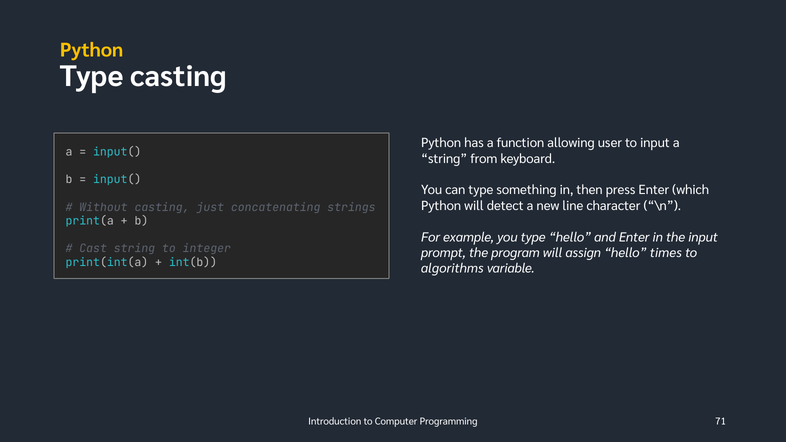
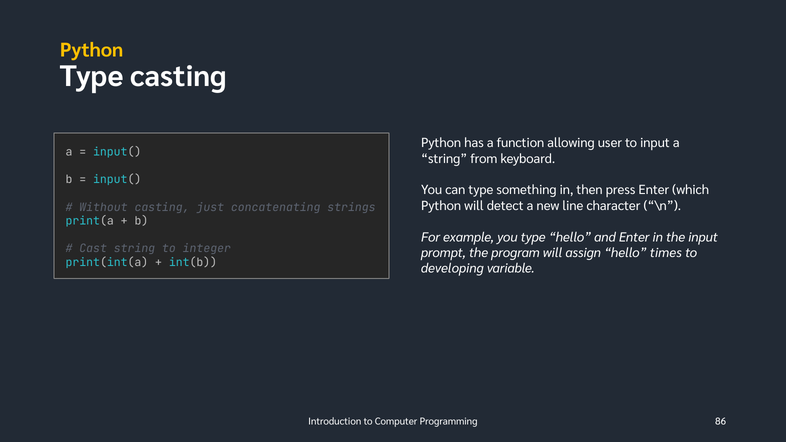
algorithms: algorithms -> developing
71: 71 -> 86
